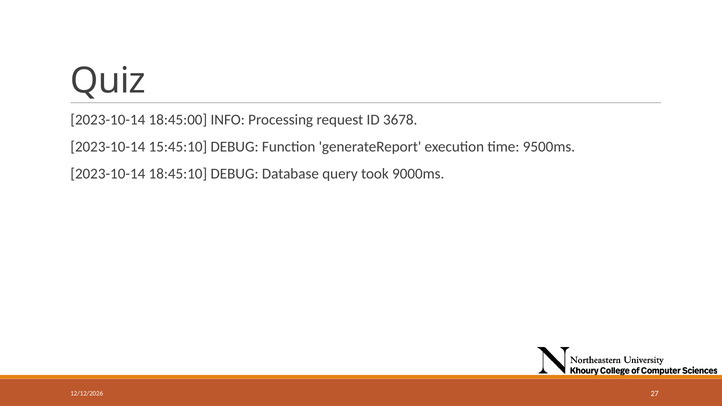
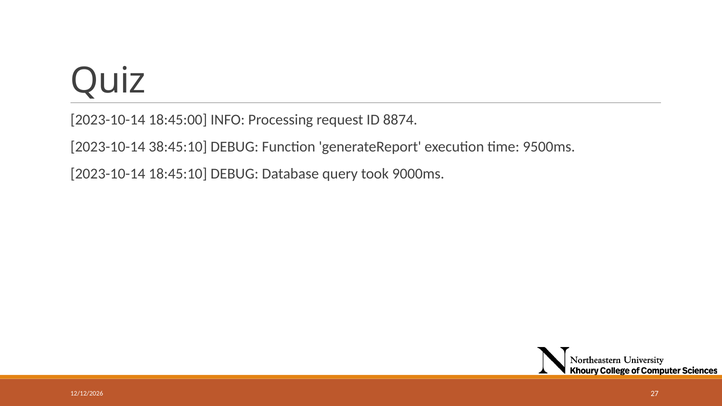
3678: 3678 -> 8874
15:45:10: 15:45:10 -> 38:45:10
